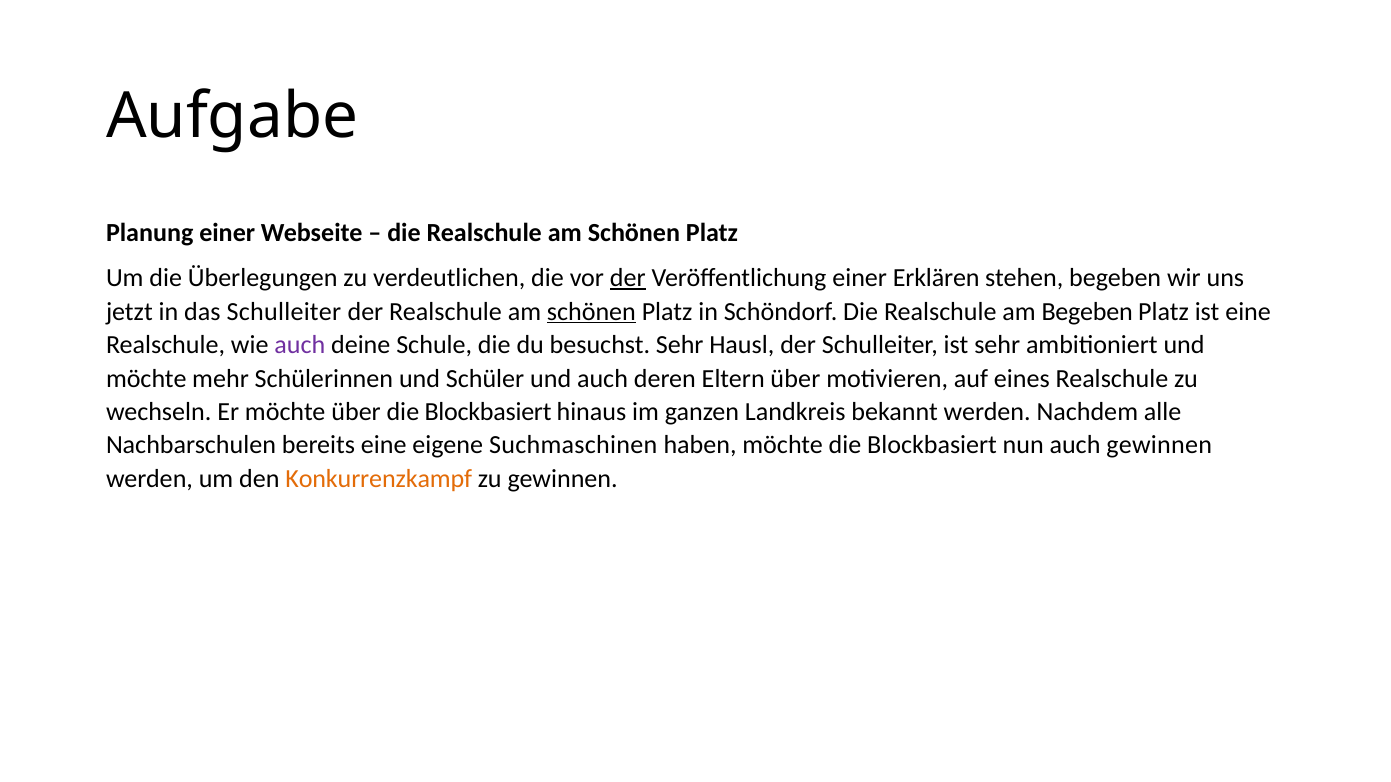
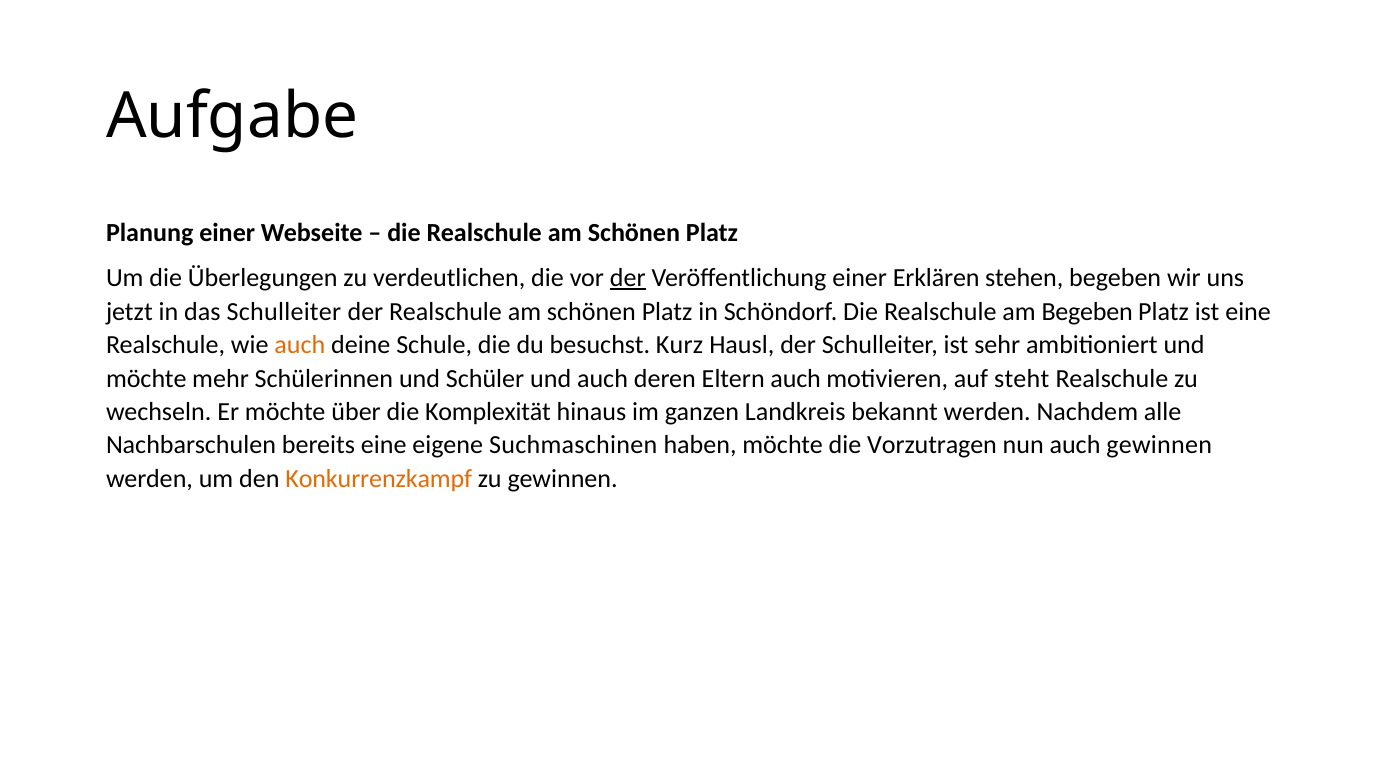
schönen at (591, 312) underline: present -> none
auch at (300, 345) colour: purple -> orange
besuchst Sehr: Sehr -> Kurz
Eltern über: über -> auch
eines: eines -> steht
über die Blockbasiert: Blockbasiert -> Komplexität
möchte die Blockbasiert: Blockbasiert -> Vorzutragen
